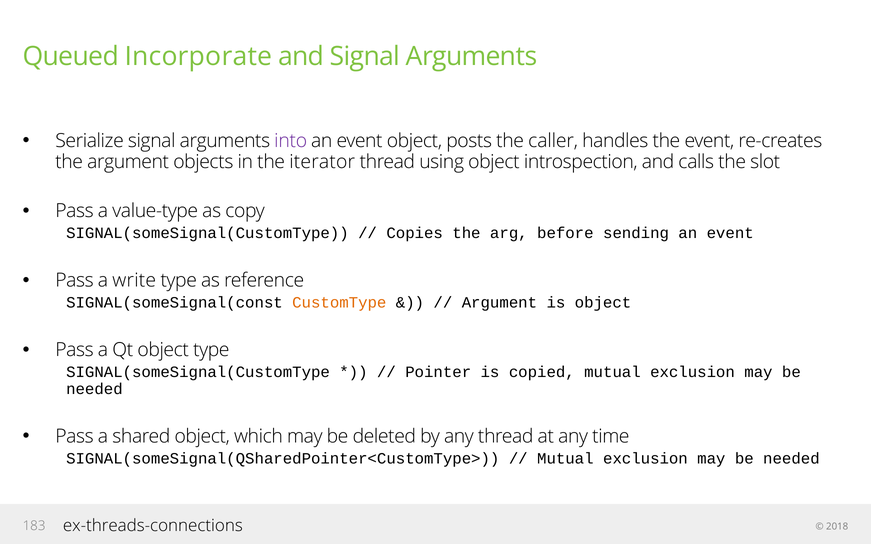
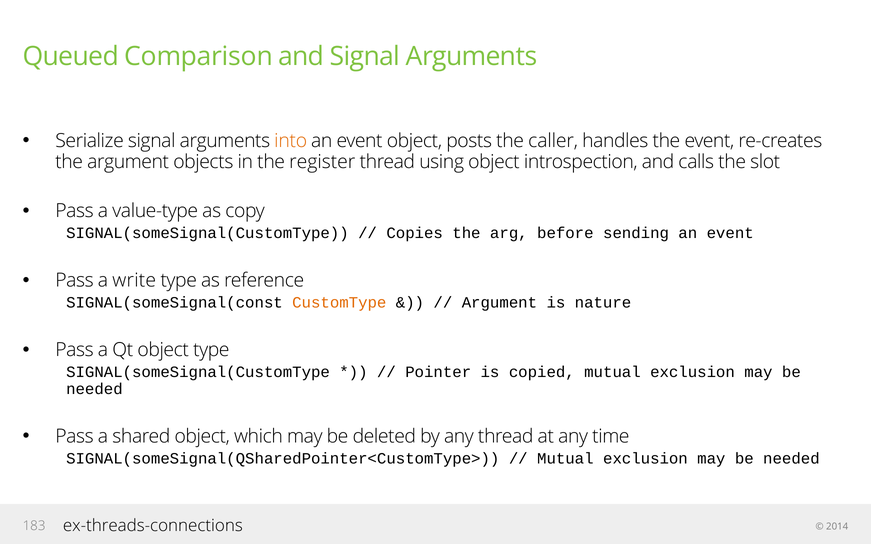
Incorporate: Incorporate -> Comparison
into colour: purple -> orange
iterator: iterator -> register
is object: object -> nature
2018: 2018 -> 2014
